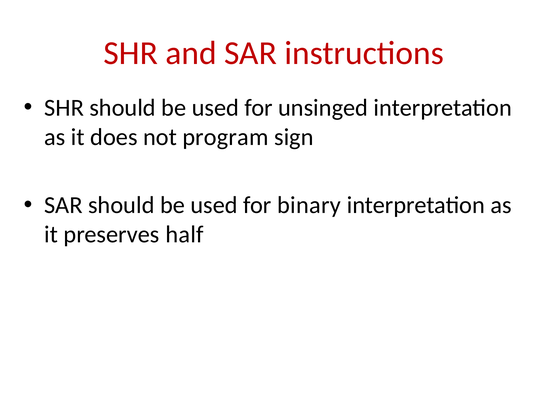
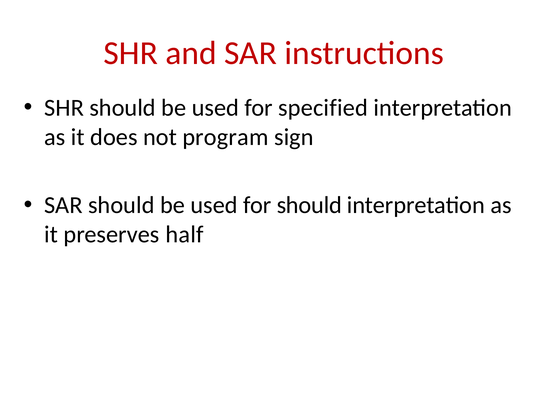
unsinged: unsinged -> specified
for binary: binary -> should
